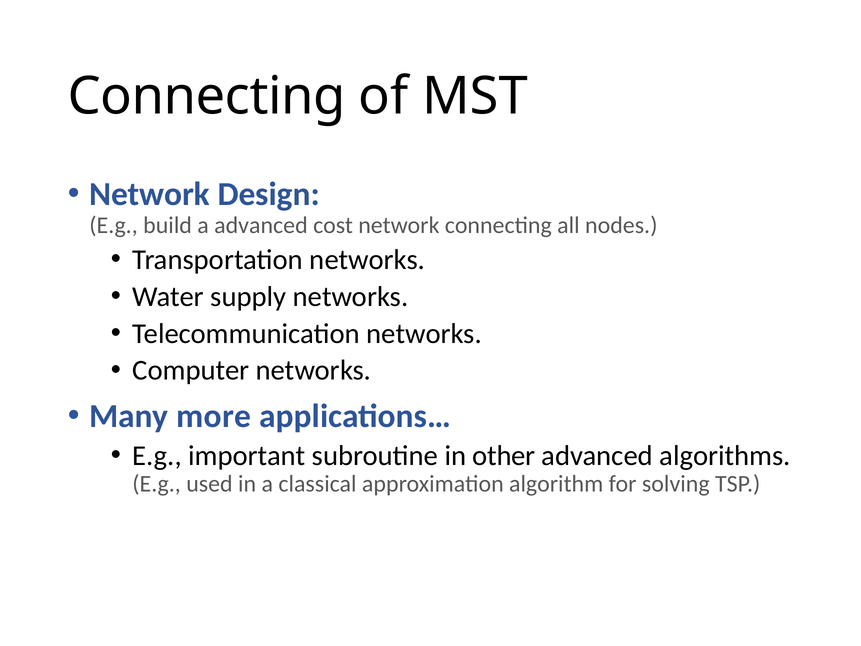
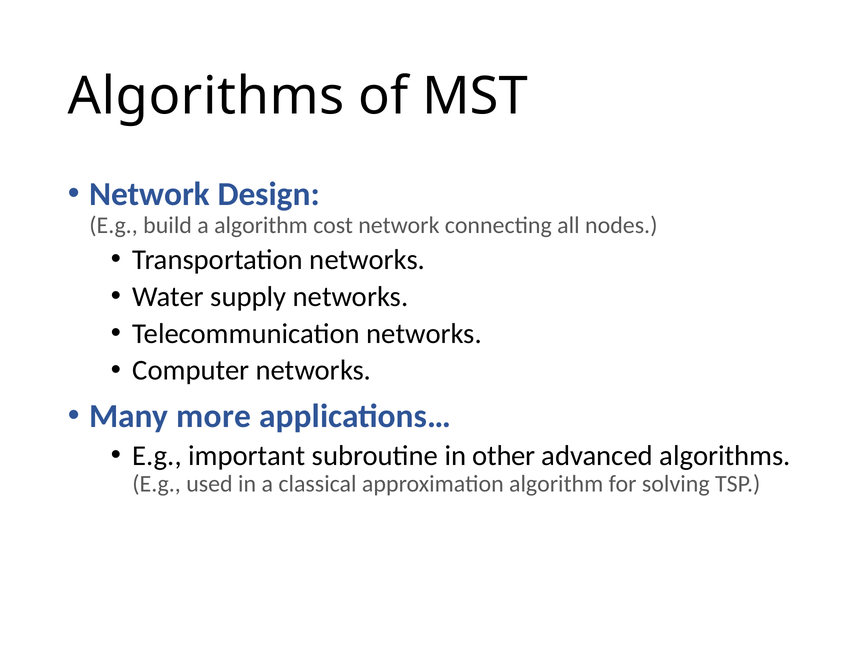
Connecting at (207, 96): Connecting -> Algorithms
a advanced: advanced -> algorithm
